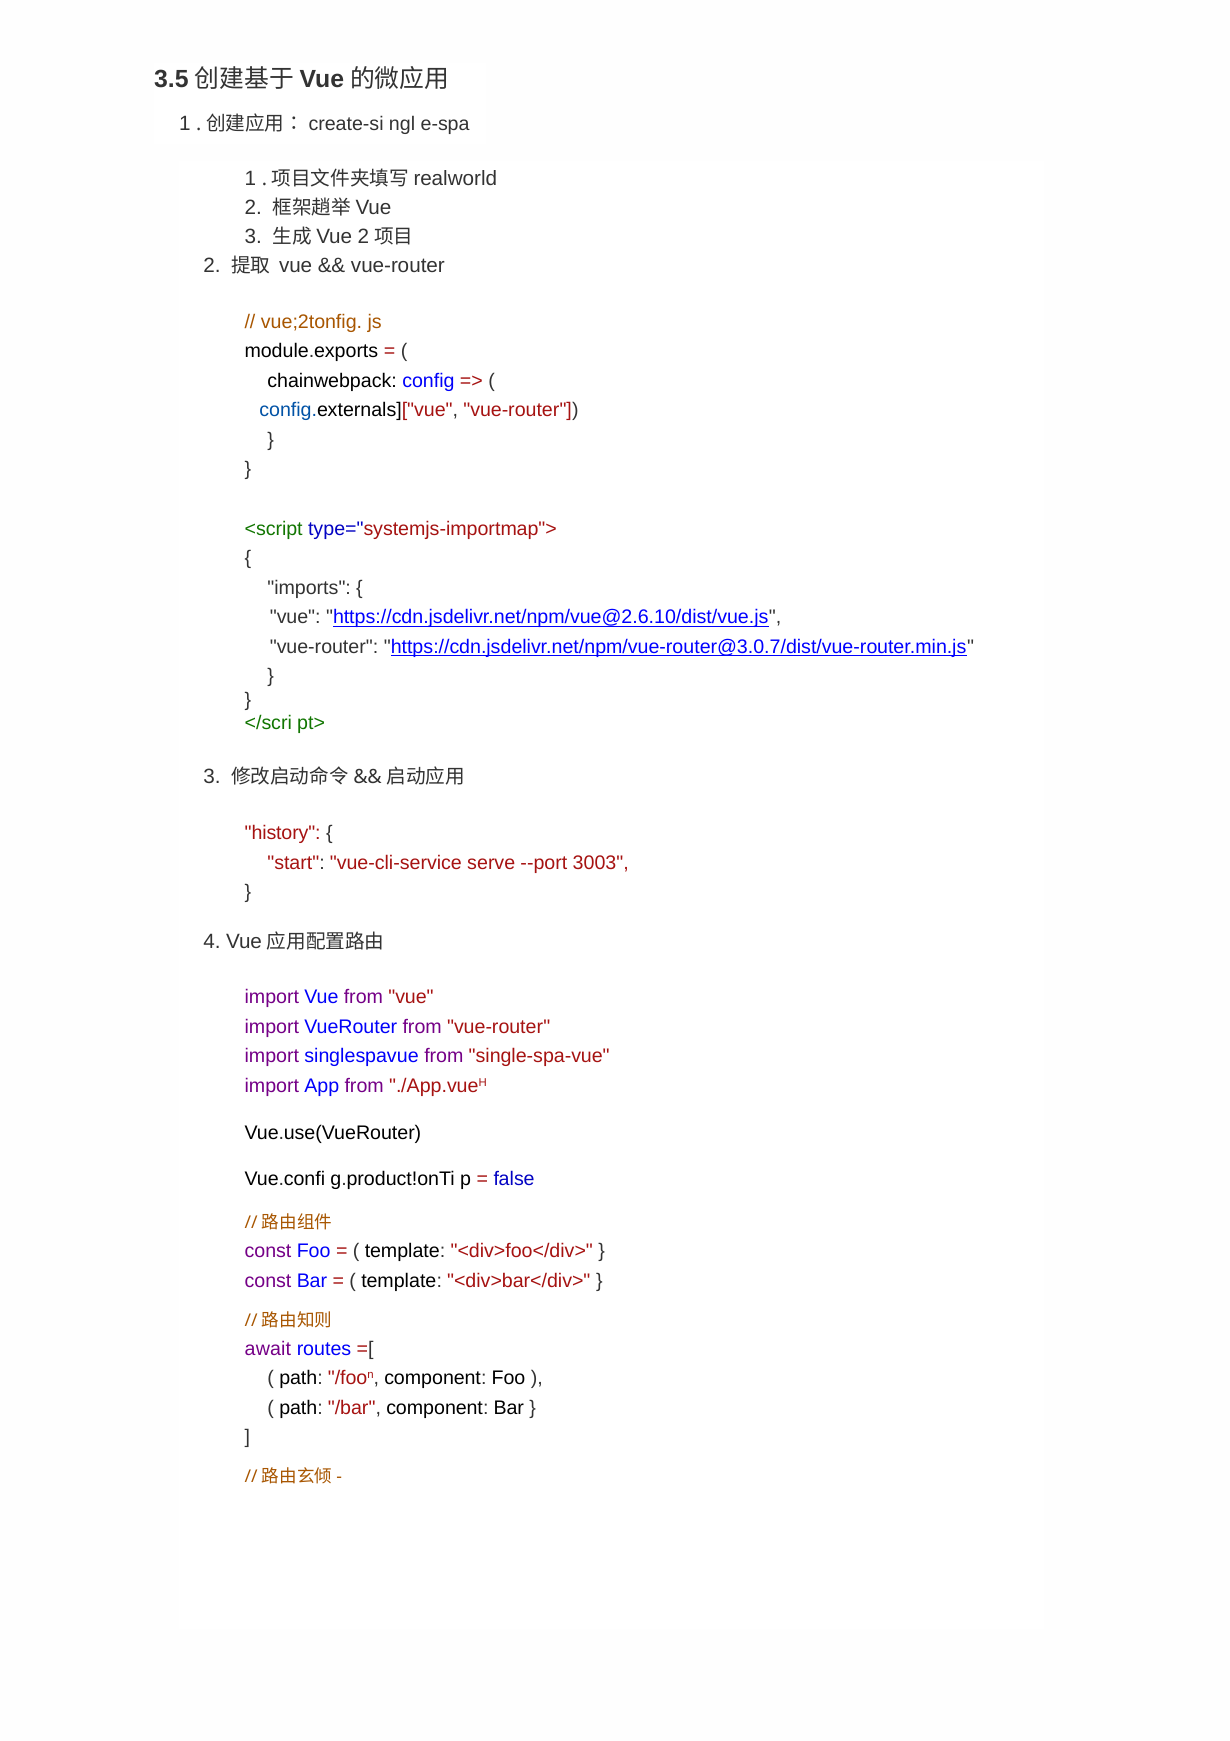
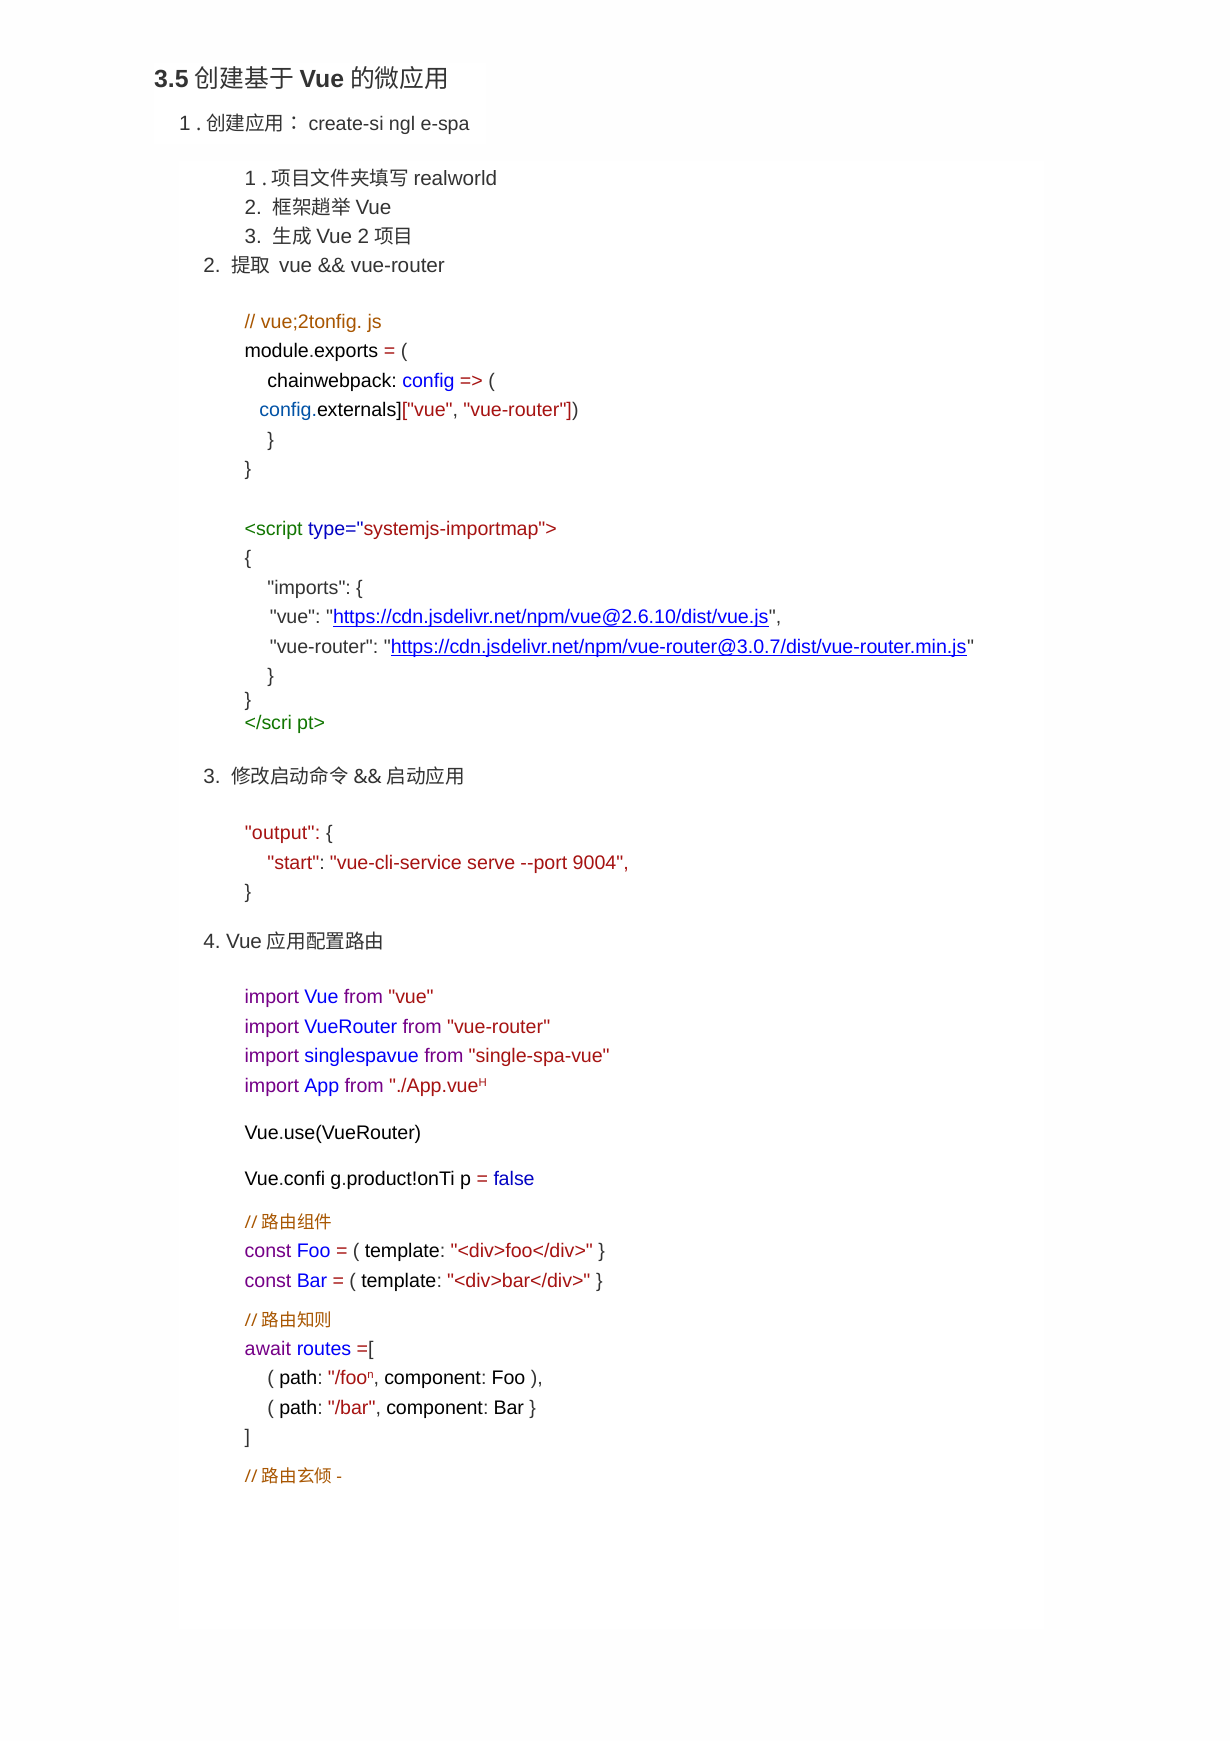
history: history -> output
3003: 3003 -> 9004
